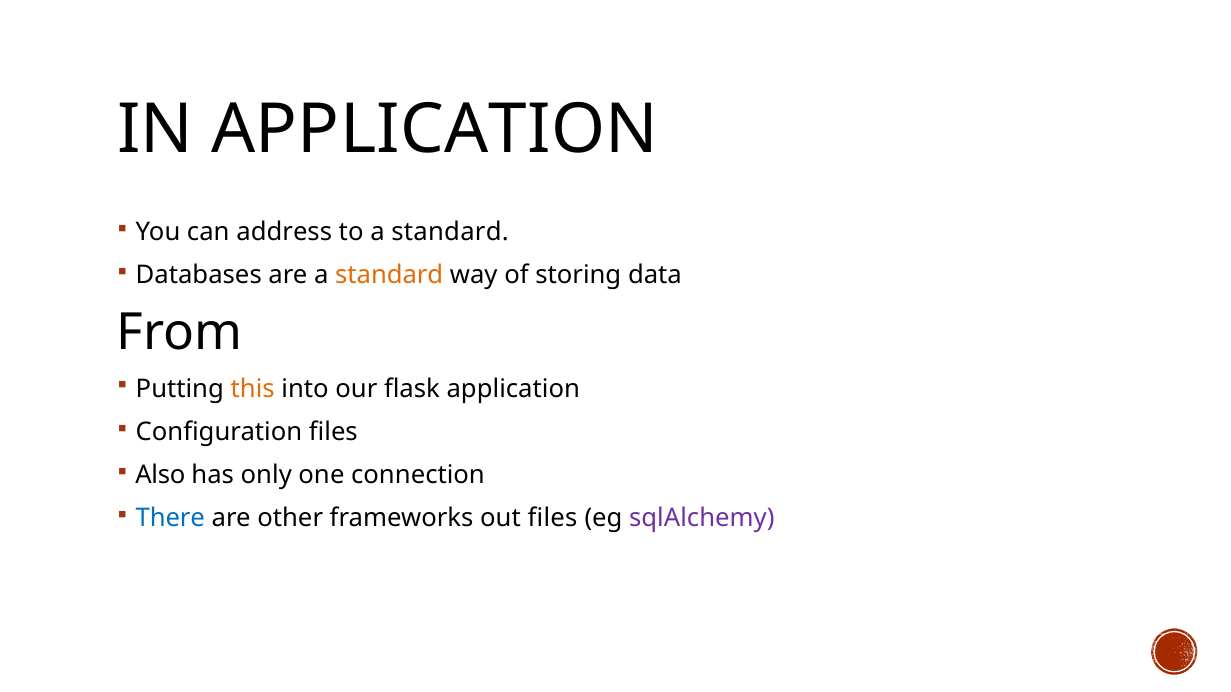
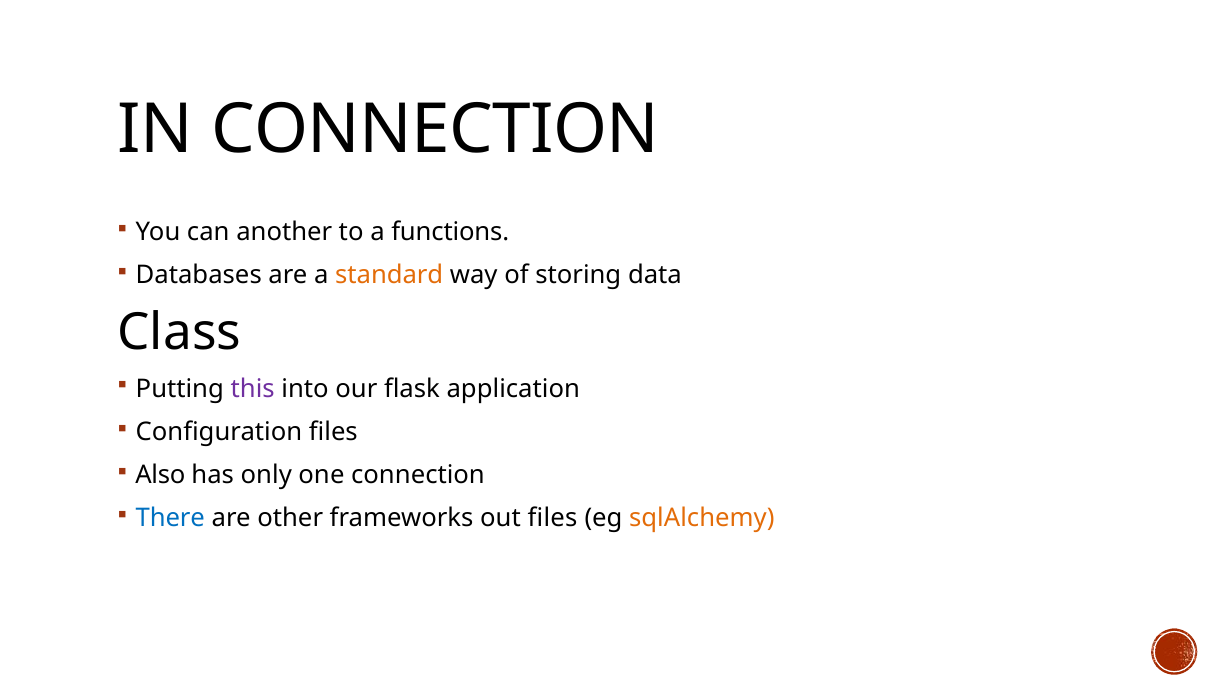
IN APPLICATION: APPLICATION -> CONNECTION
address: address -> another
to a standard: standard -> functions
From: From -> Class
this colour: orange -> purple
sqlAlchemy colour: purple -> orange
